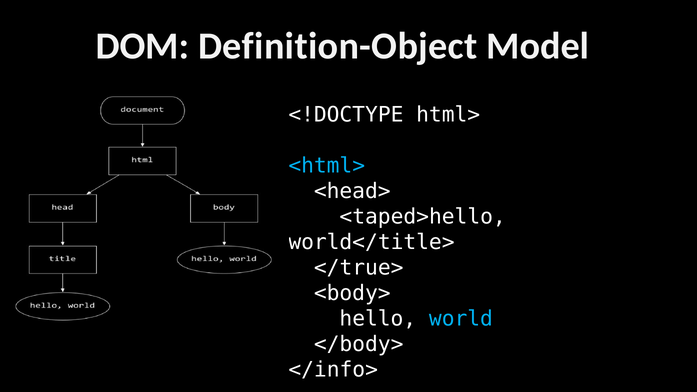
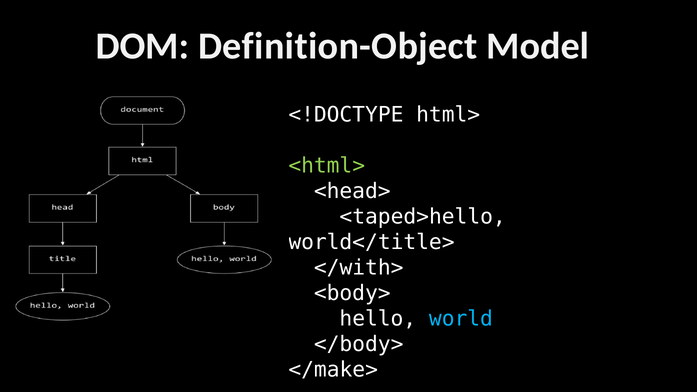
<html> colour: light blue -> light green
</true>: </true> -> </with>
</info>: </info> -> </make>
